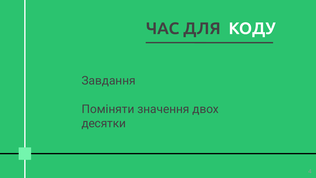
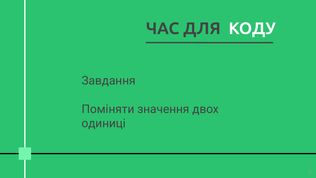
десятки: десятки -> одиниці
